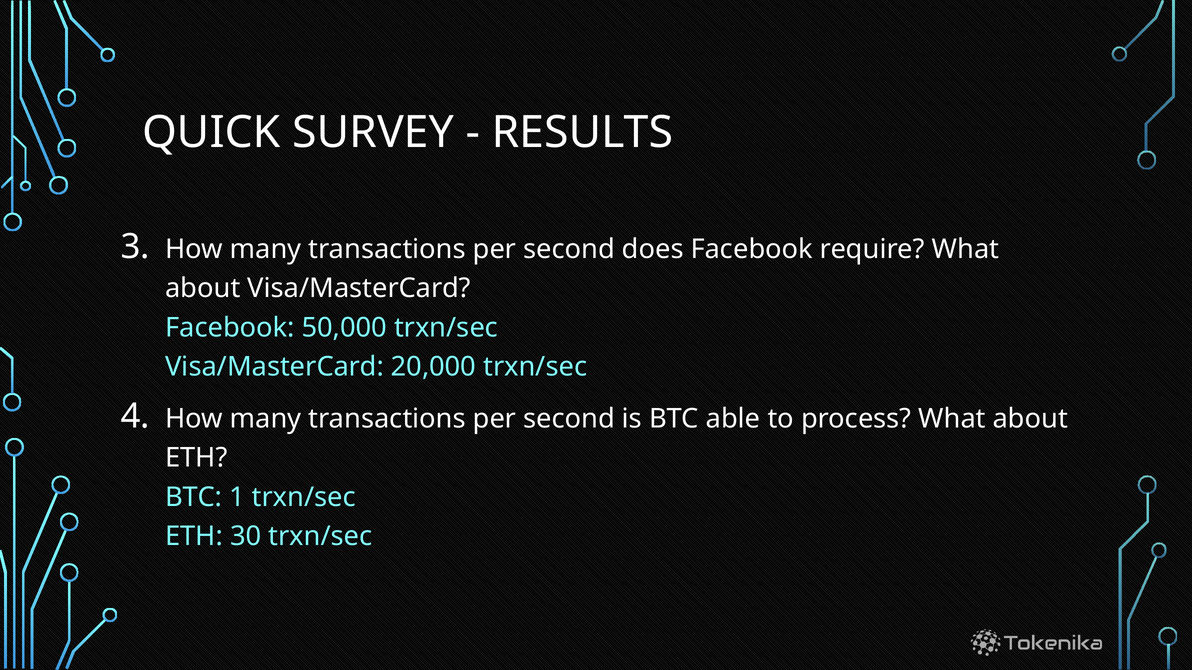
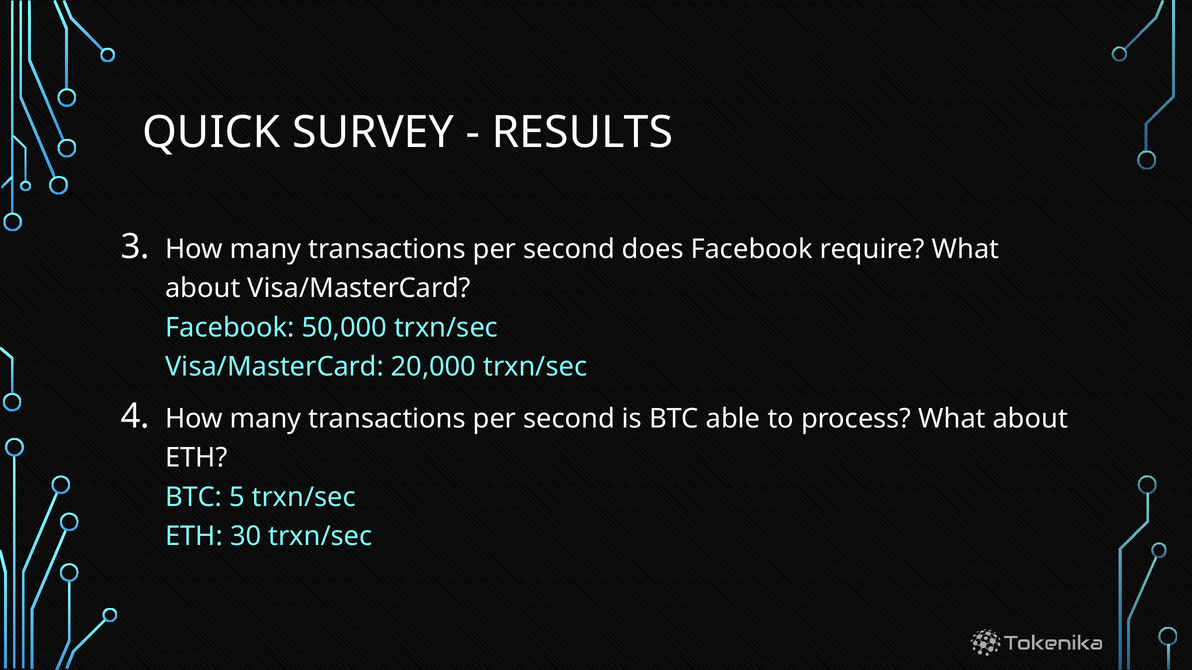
1: 1 -> 5
